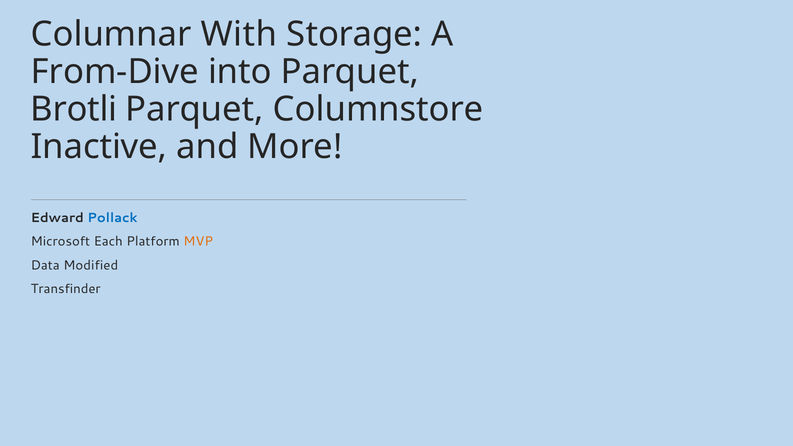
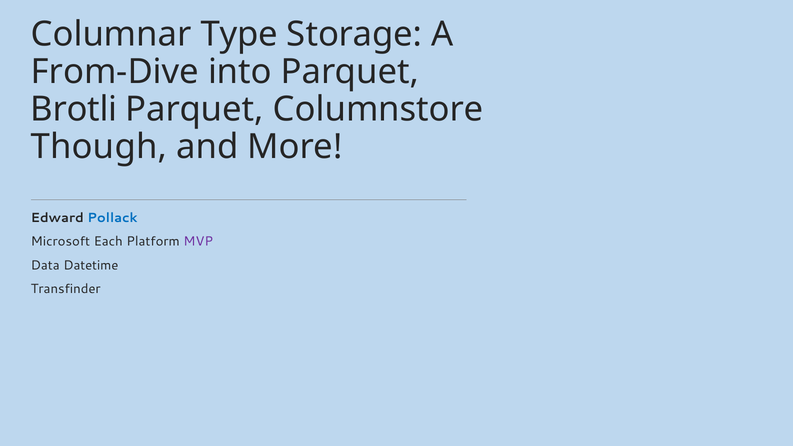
With: With -> Type
Inactive: Inactive -> Though
MVP colour: orange -> purple
Modified: Modified -> Datetime
